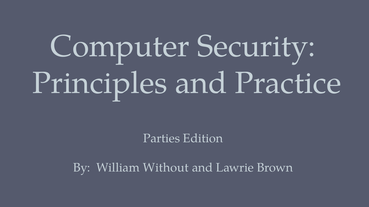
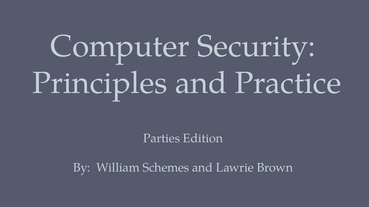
Without: Without -> Schemes
